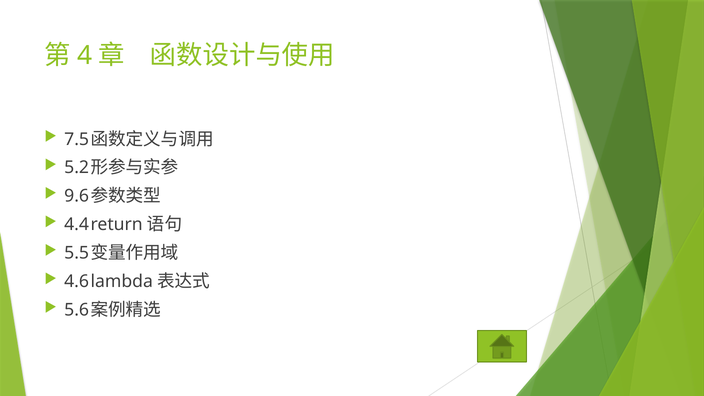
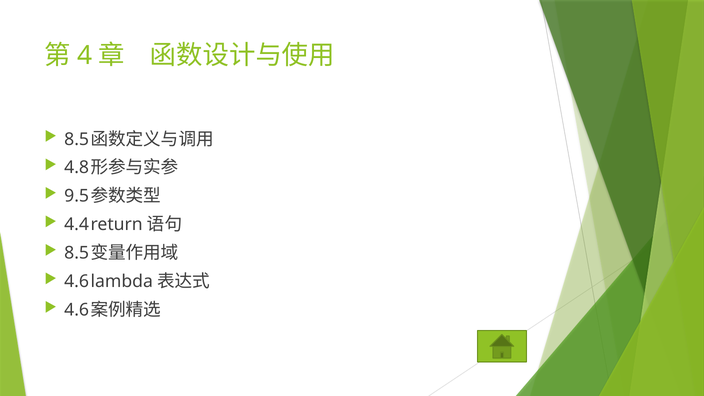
7.5 at (77, 139): 7.5 -> 8.5
5.2: 5.2 -> 4.8
9.6: 9.6 -> 9.5
5.5 at (77, 253): 5.5 -> 8.5
5.6: 5.6 -> 4.6
